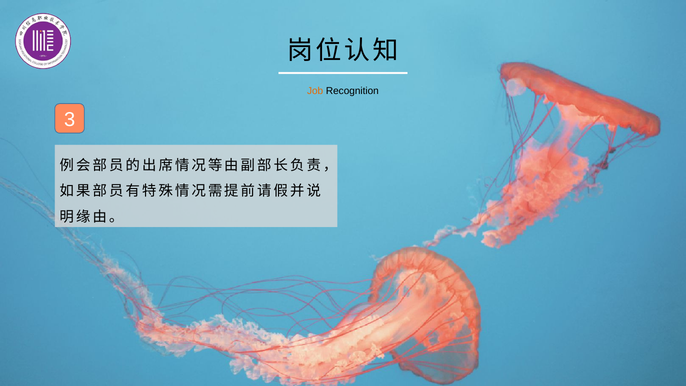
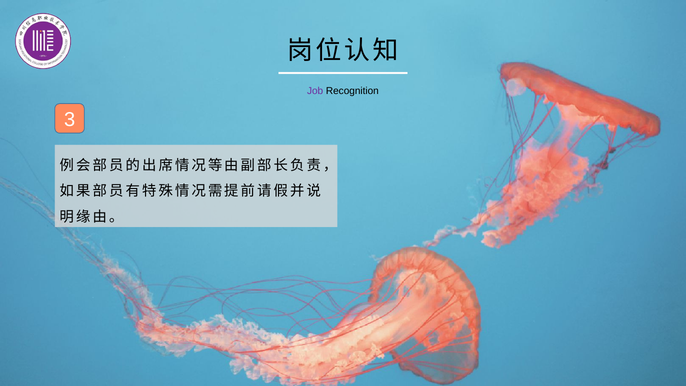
Job colour: orange -> purple
